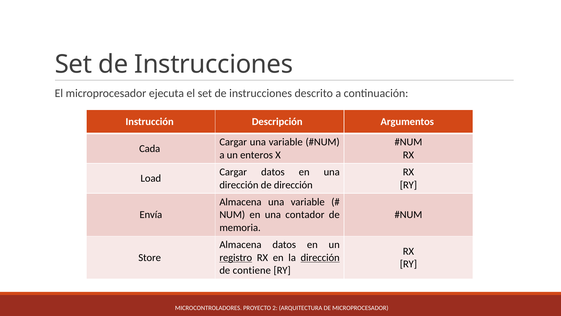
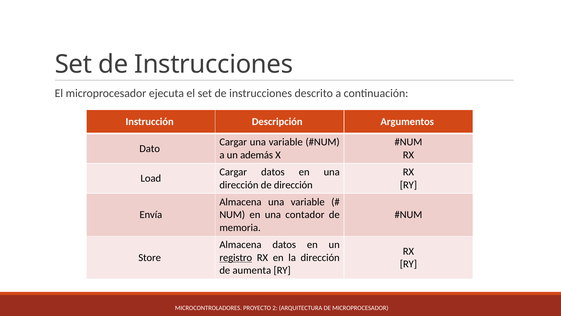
Cada: Cada -> Dato
enteros: enteros -> además
dirección at (320, 257) underline: present -> none
contiene: contiene -> aumenta
